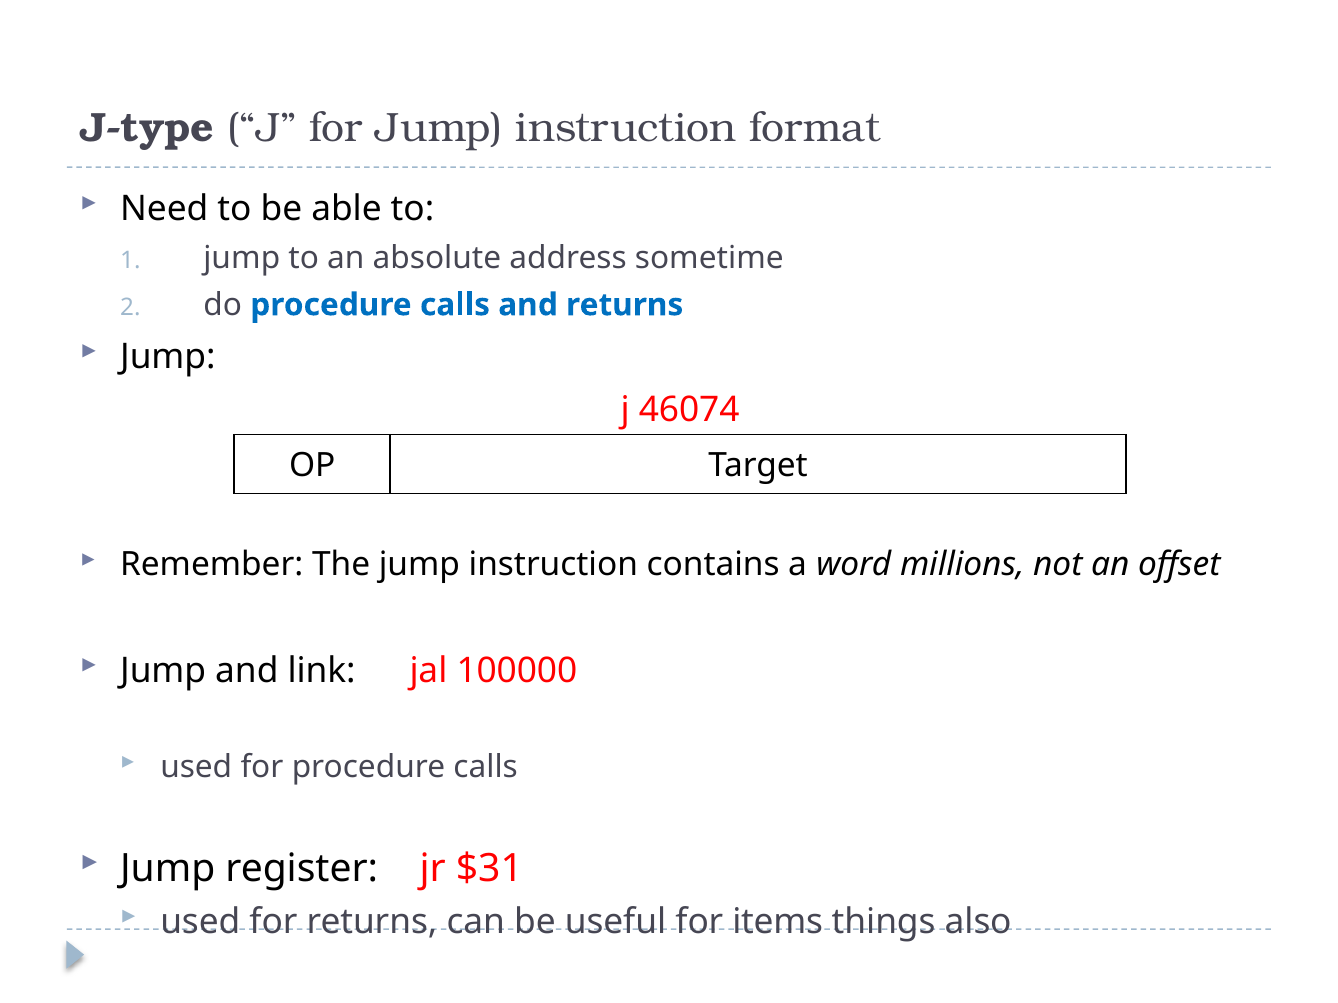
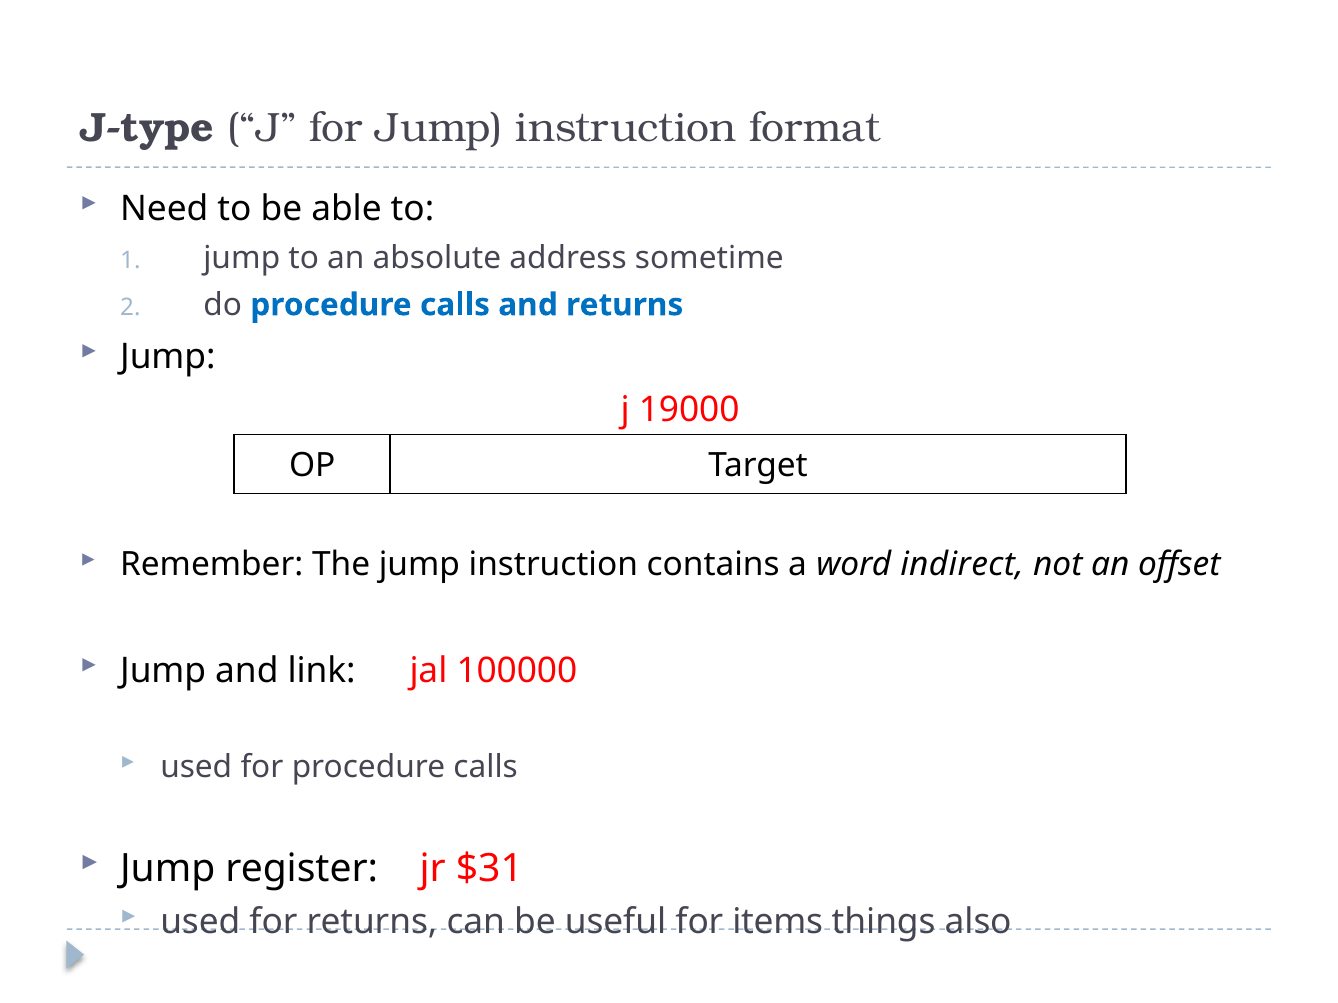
46074: 46074 -> 19000
millions: millions -> indirect
